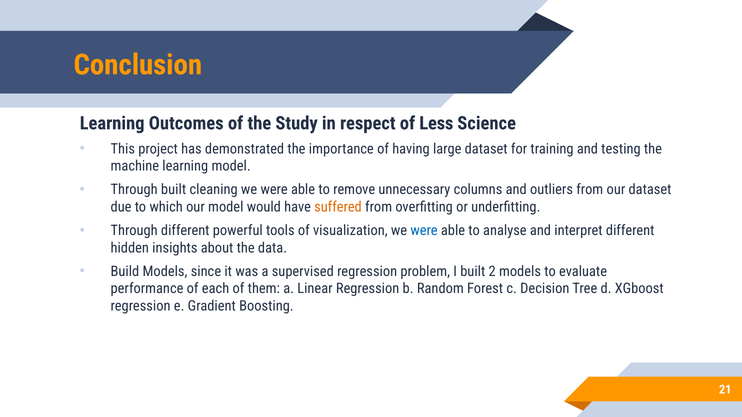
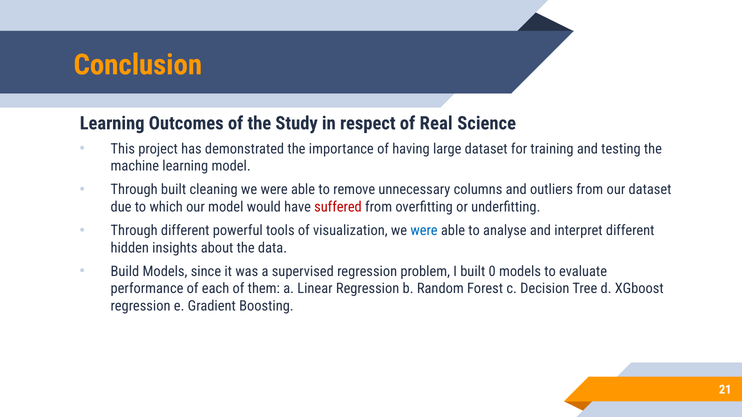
Less: Less -> Real
suffered colour: orange -> red
2: 2 -> 0
